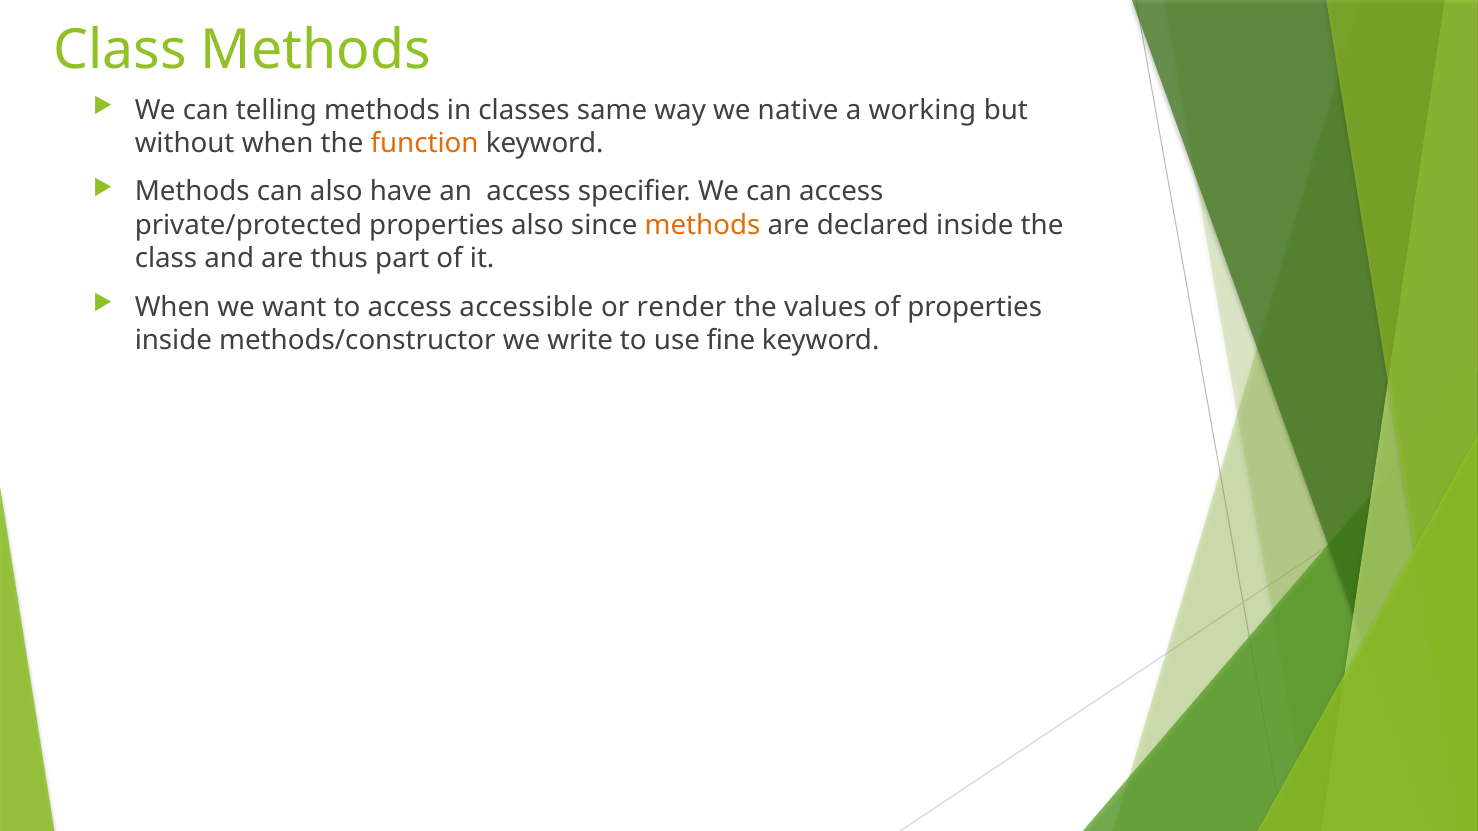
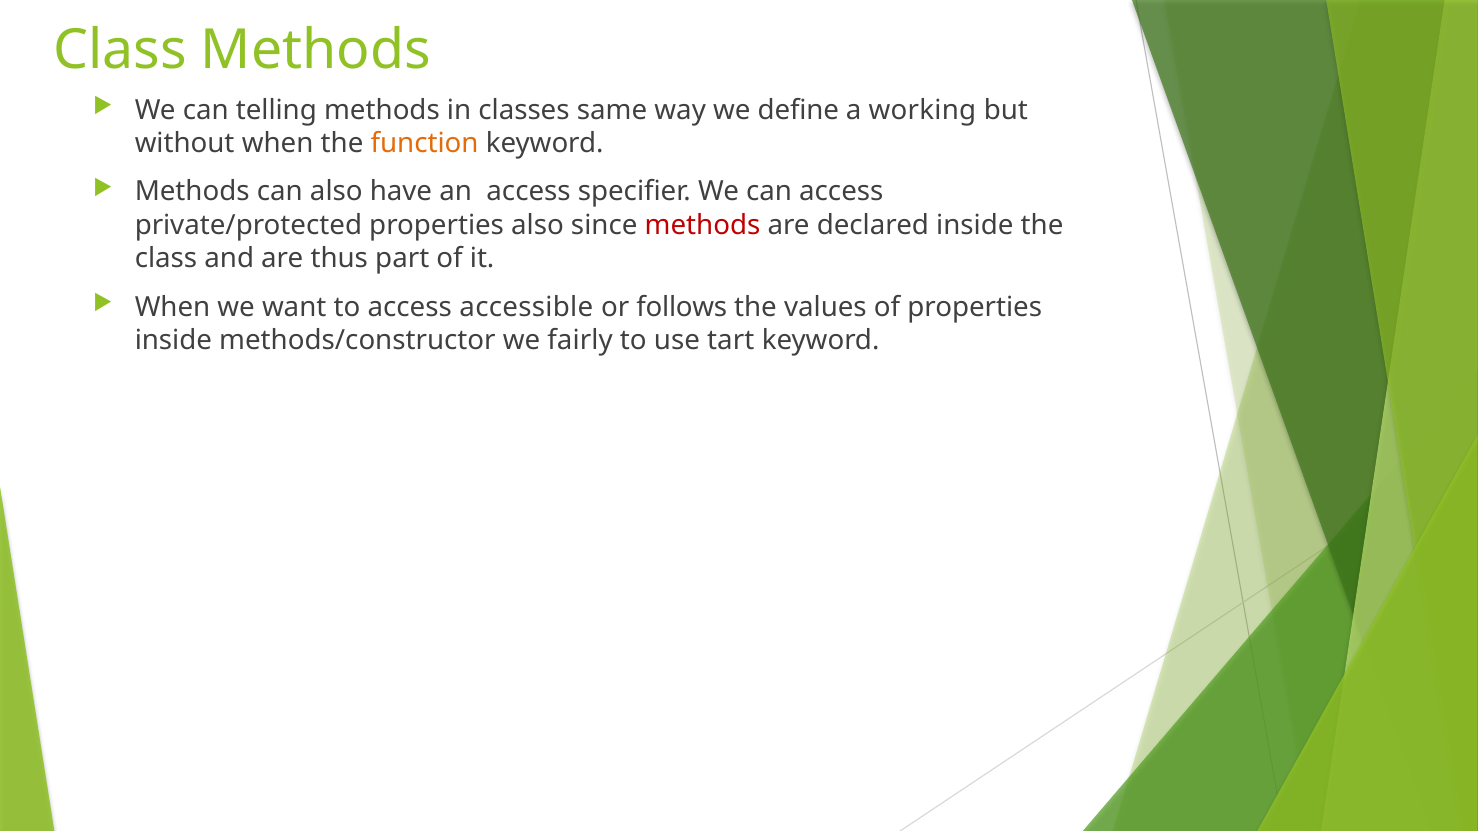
native: native -> define
methods at (702, 225) colour: orange -> red
render: render -> follows
write: write -> fairly
fine: fine -> tart
